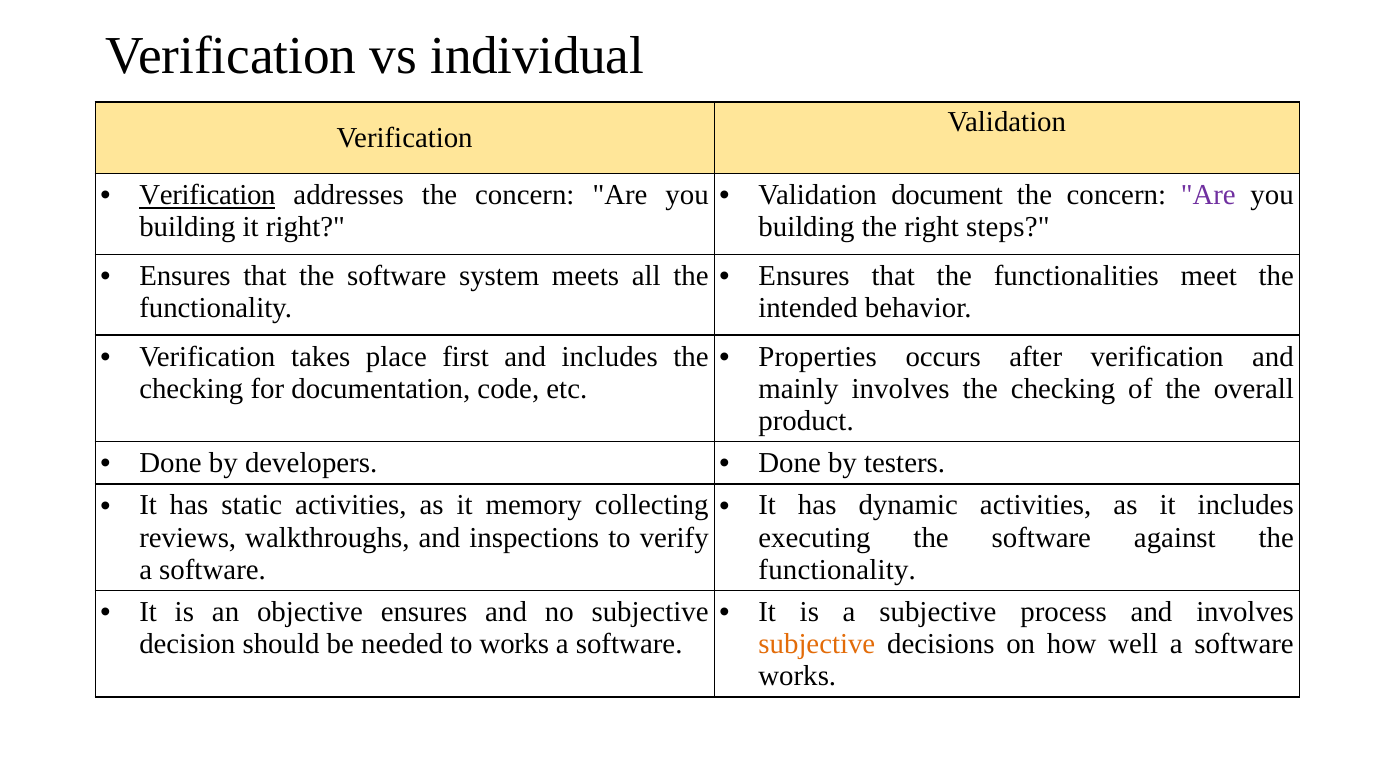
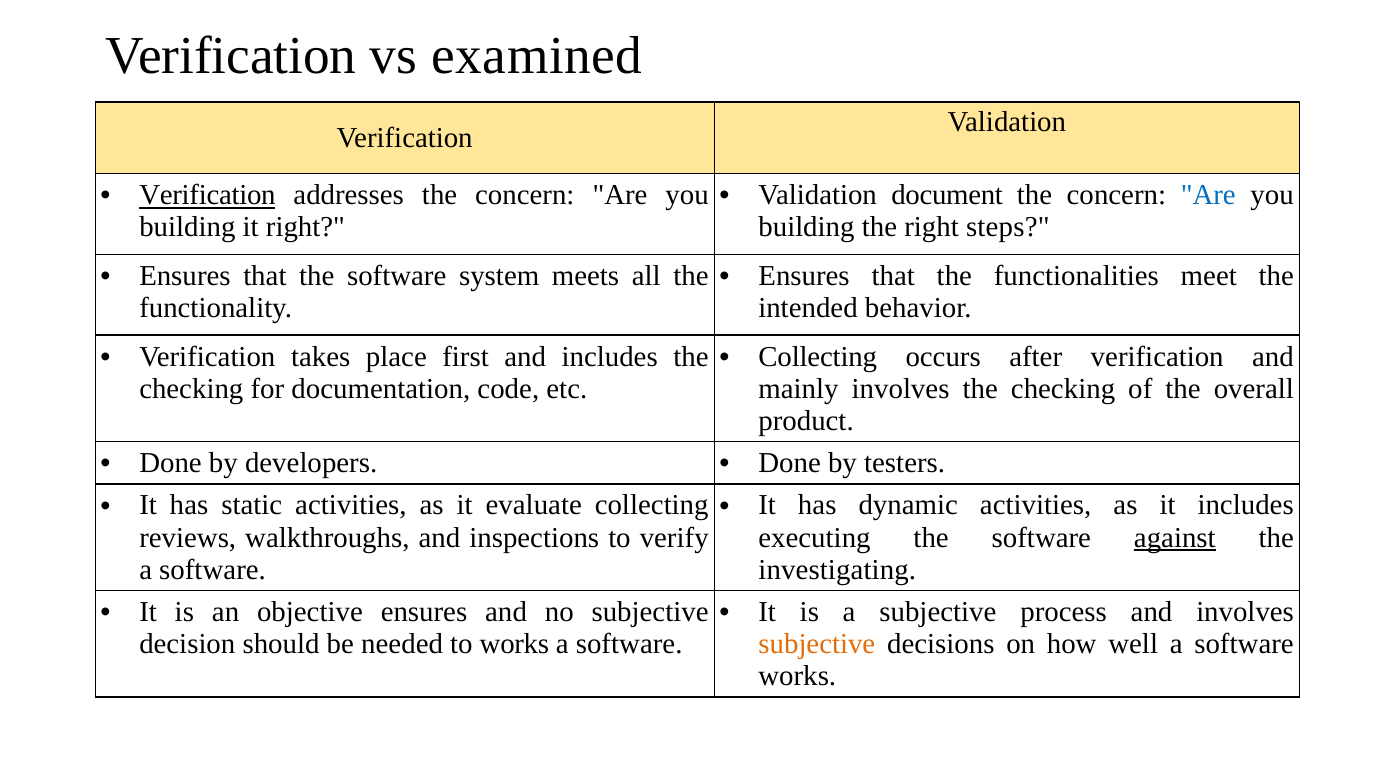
individual: individual -> examined
Are at (1208, 195) colour: purple -> blue
Properties at (818, 356): Properties -> Collecting
memory: memory -> evaluate
against underline: none -> present
functionality at (837, 569): functionality -> investigating
